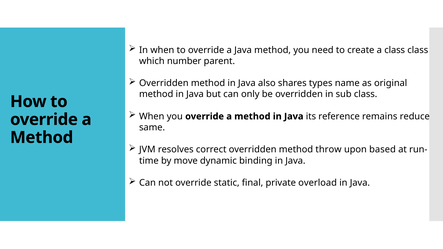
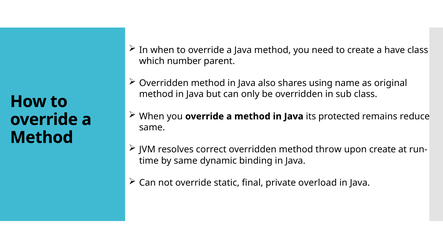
a class: class -> have
types: types -> using
reference: reference -> protected
upon based: based -> create
by move: move -> same
